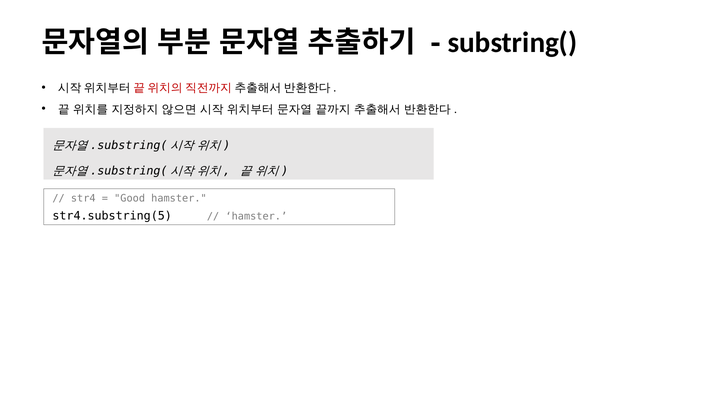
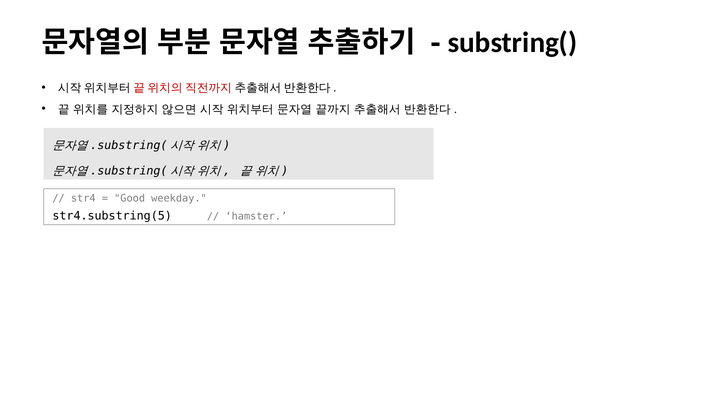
Good hamster: hamster -> weekday
